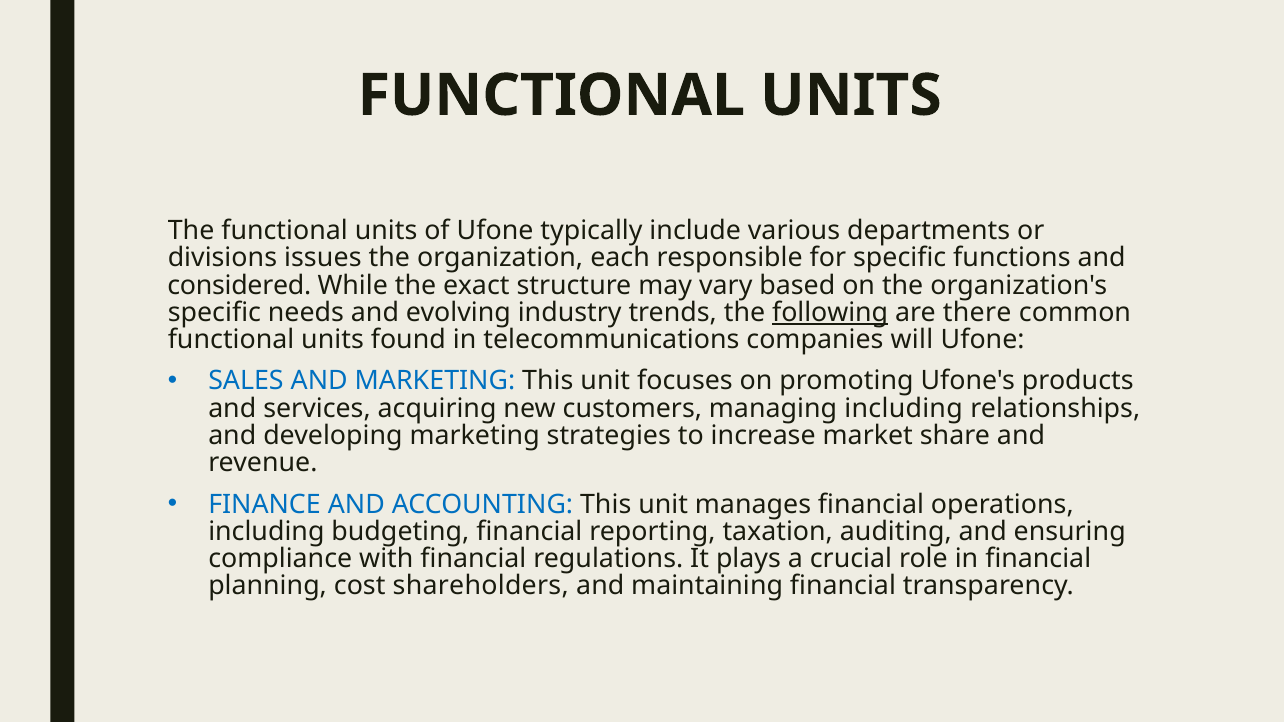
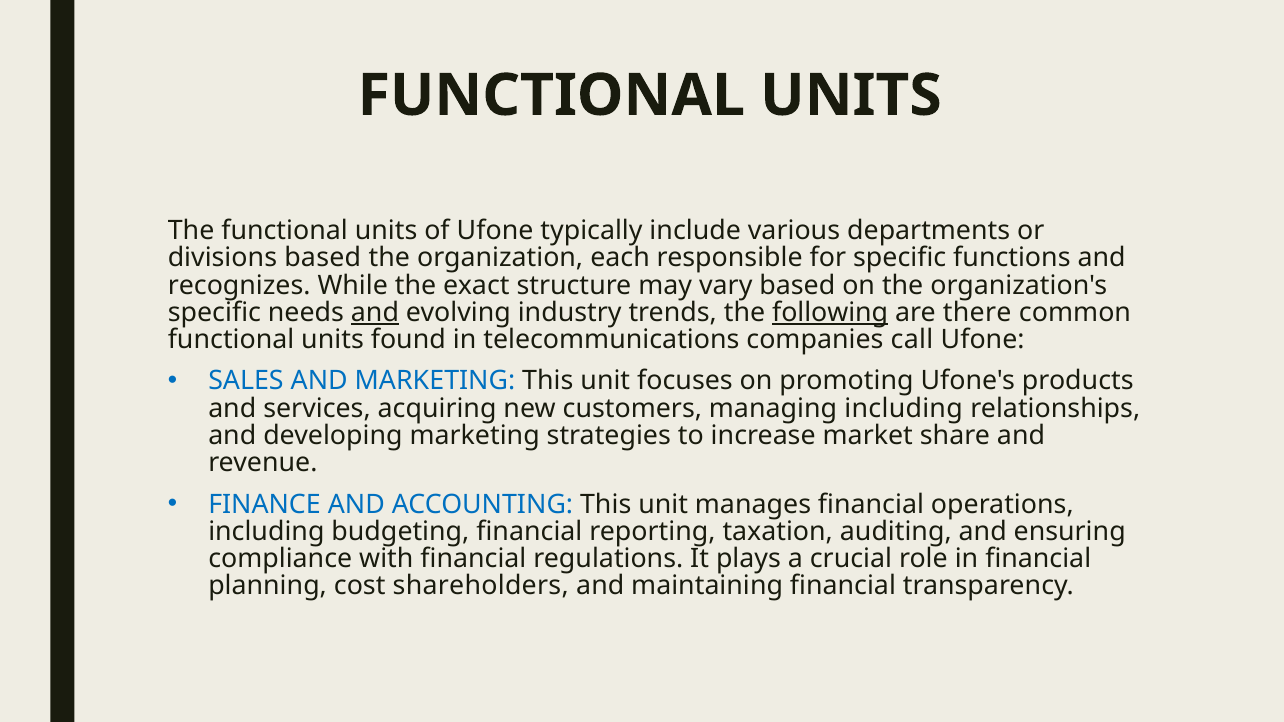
divisions issues: issues -> based
considered: considered -> recognizes
and at (375, 312) underline: none -> present
will: will -> call
